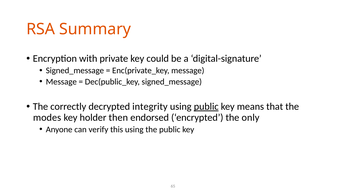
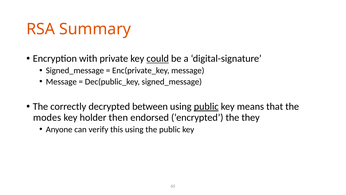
could underline: none -> present
integrity: integrity -> between
only: only -> they
